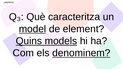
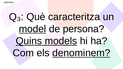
element: element -> persona
